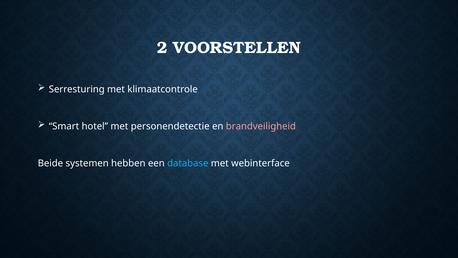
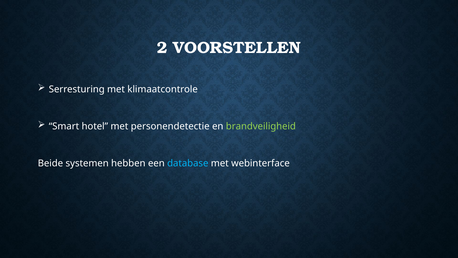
brandveiligheid colour: pink -> light green
